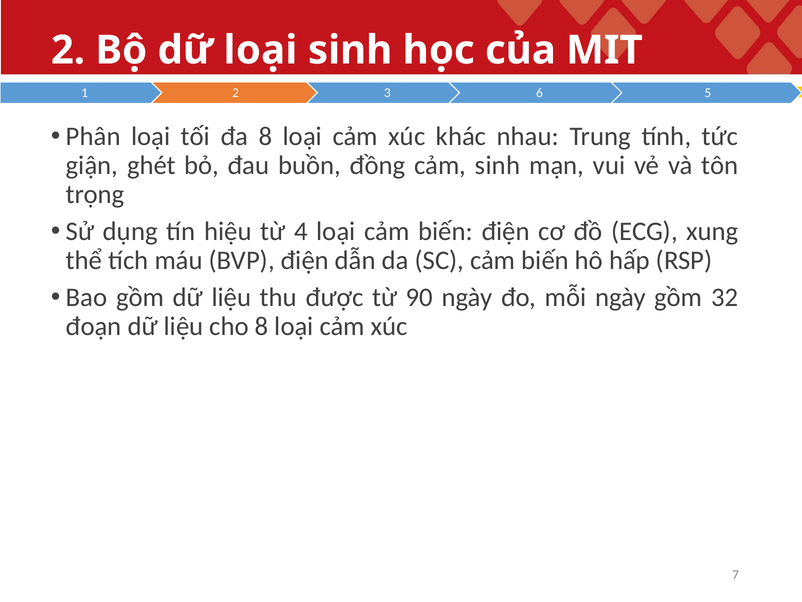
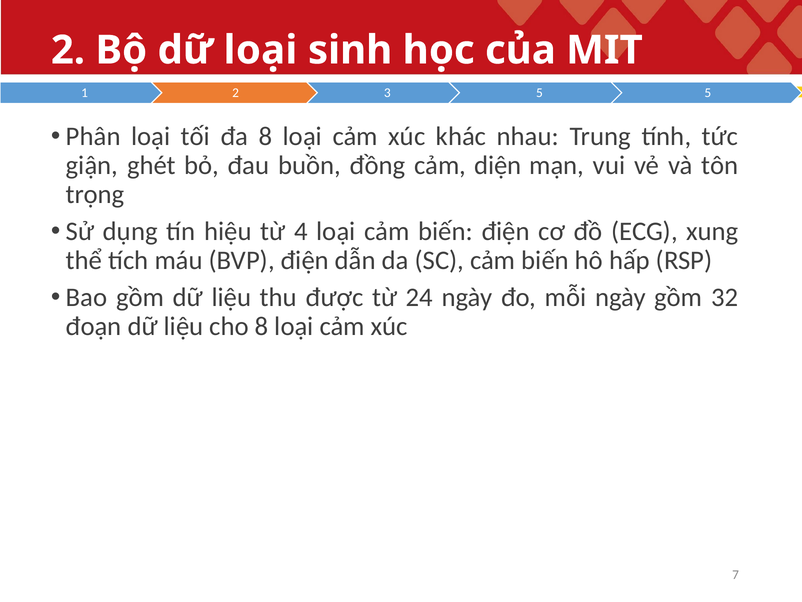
6 at (539, 93): 6 -> 5
cảm sinh: sinh -> diện
90: 90 -> 24
